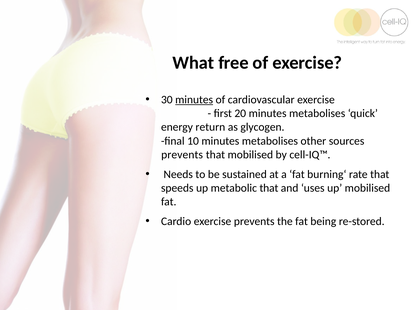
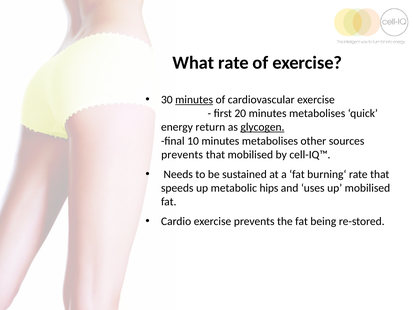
What free: free -> rate
glycogen underline: none -> present
metabolic that: that -> hips
